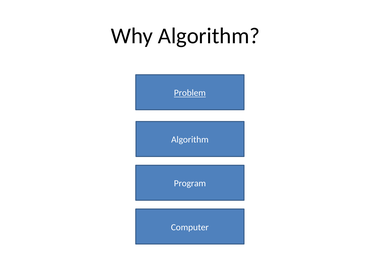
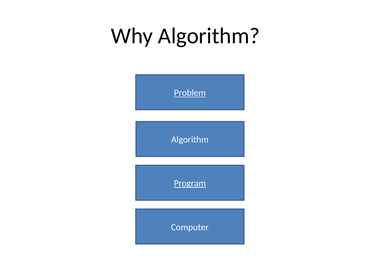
Program underline: none -> present
